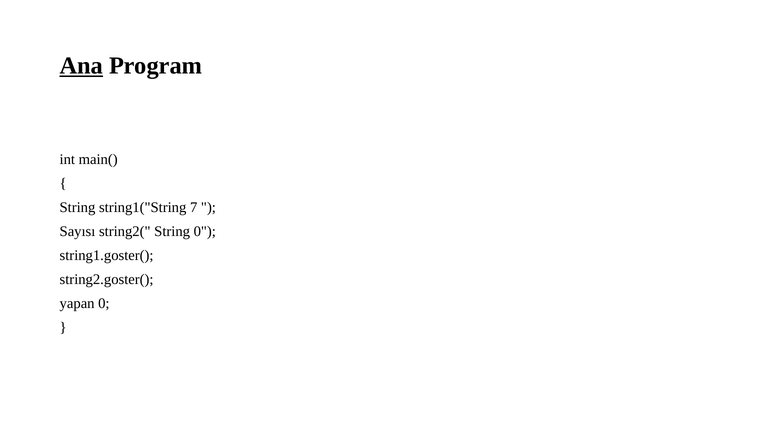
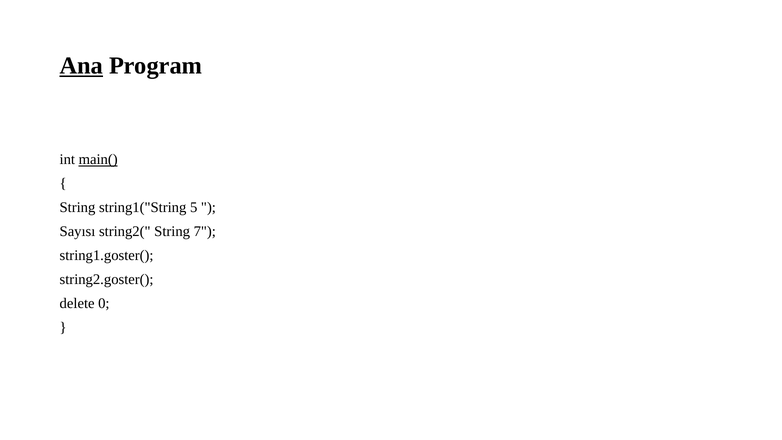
main( underline: none -> present
7: 7 -> 5
String 0: 0 -> 7
yapan: yapan -> delete
